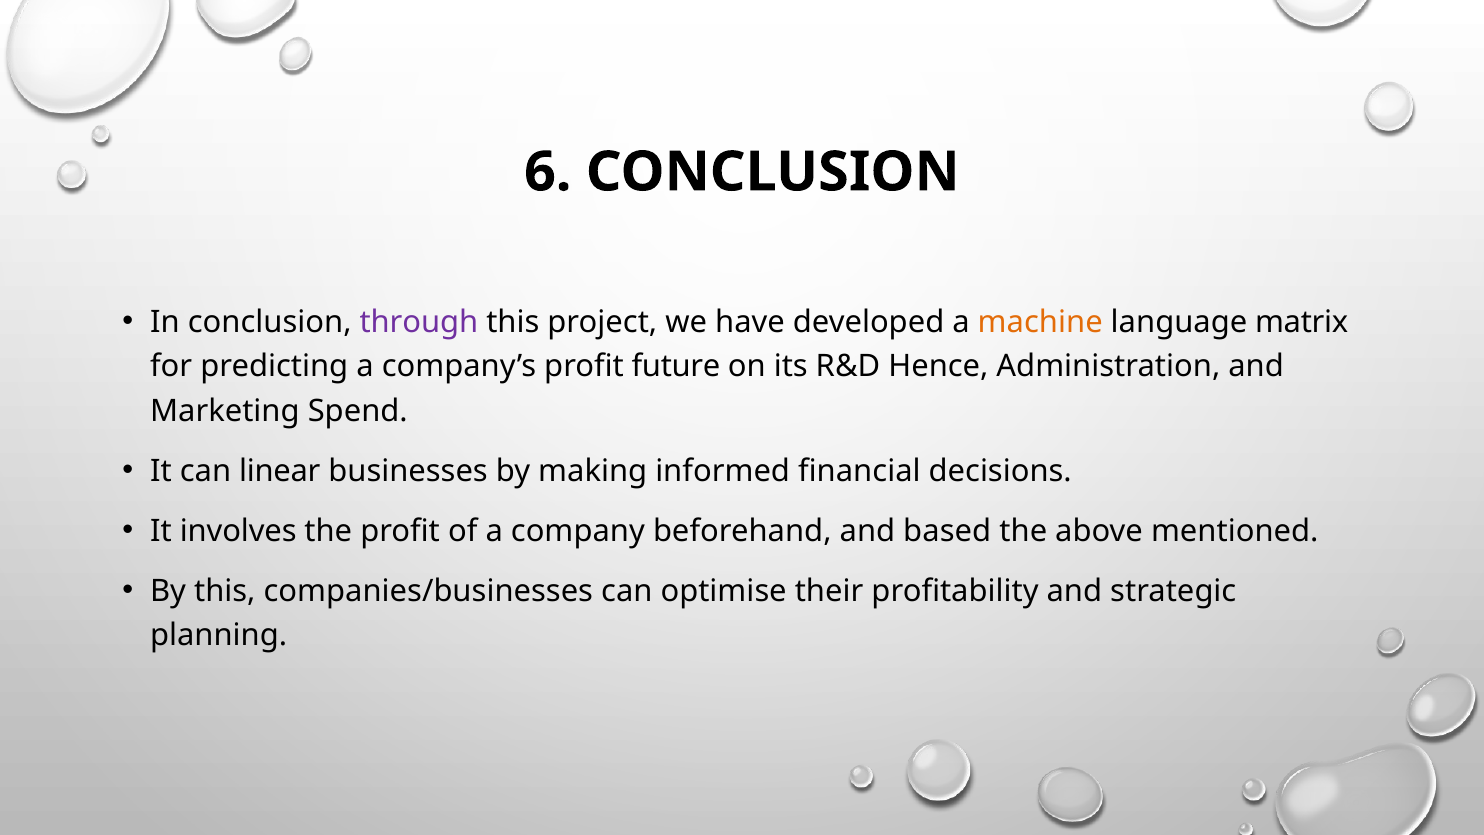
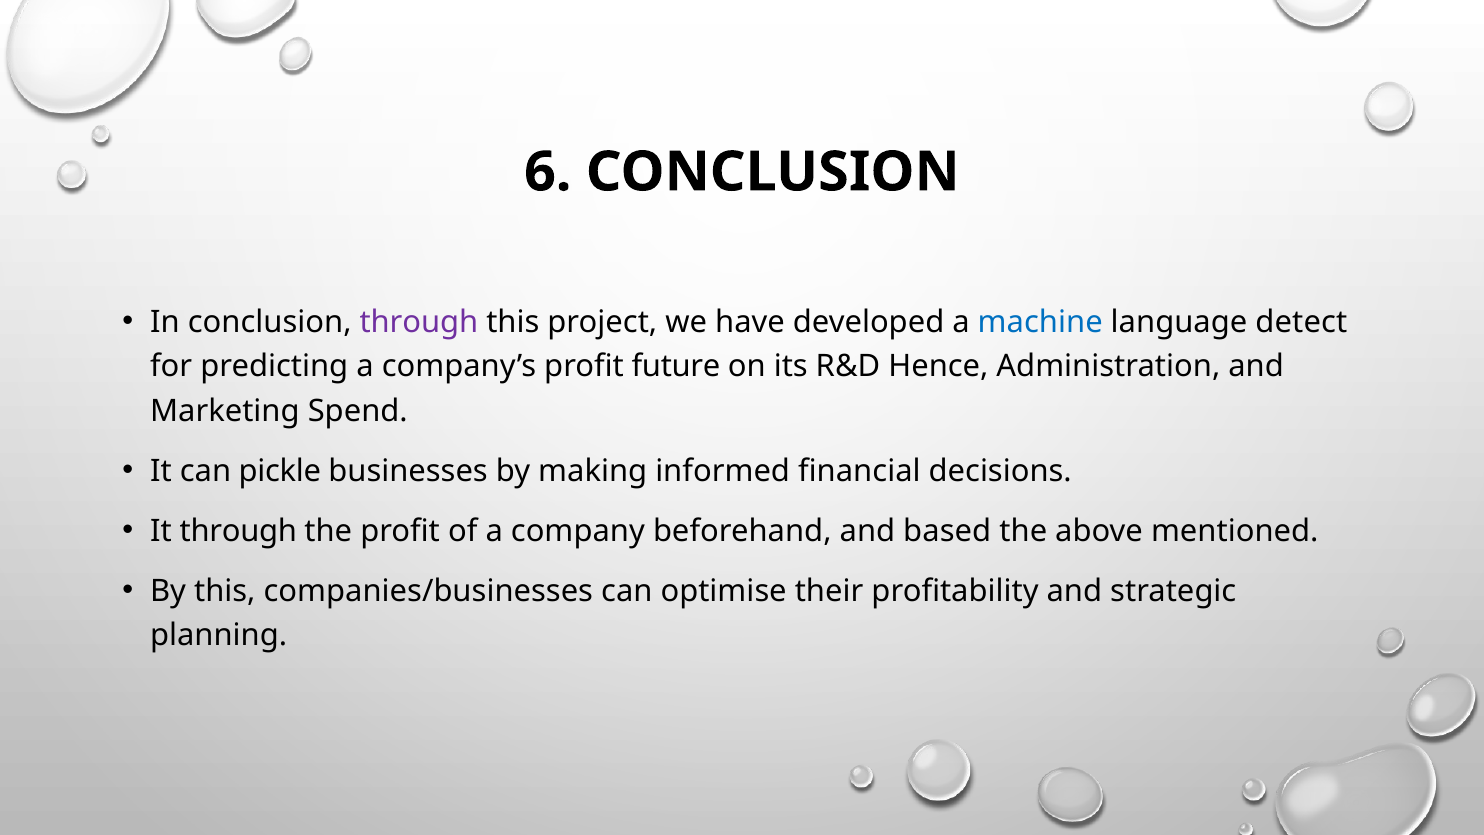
machine colour: orange -> blue
matrix: matrix -> detect
linear: linear -> pickle
It involves: involves -> through
